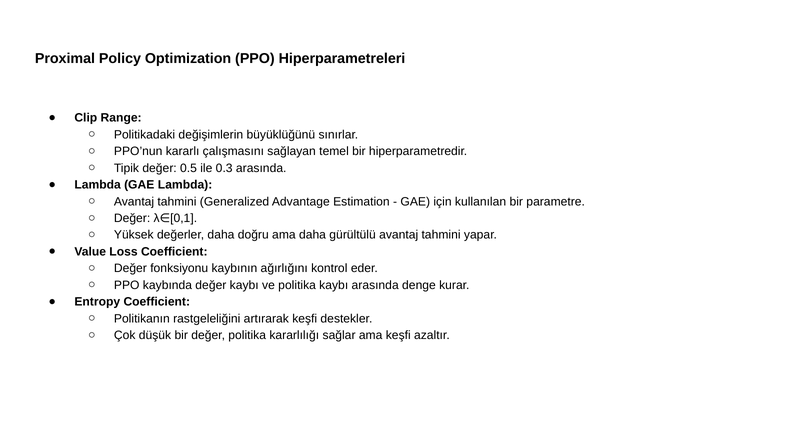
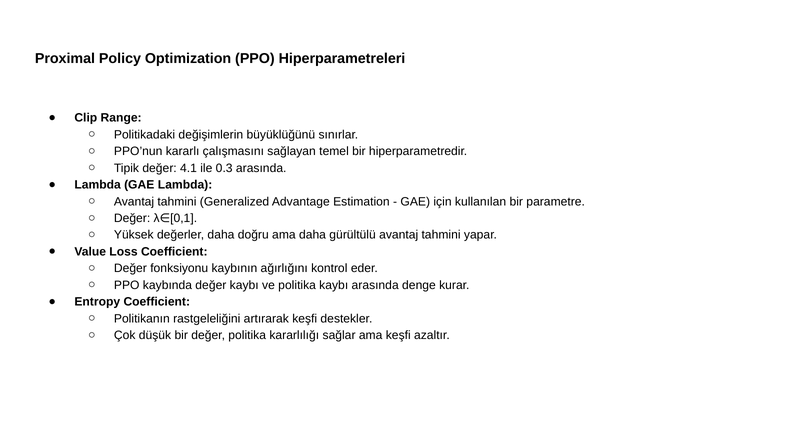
0.5: 0.5 -> 4.1
